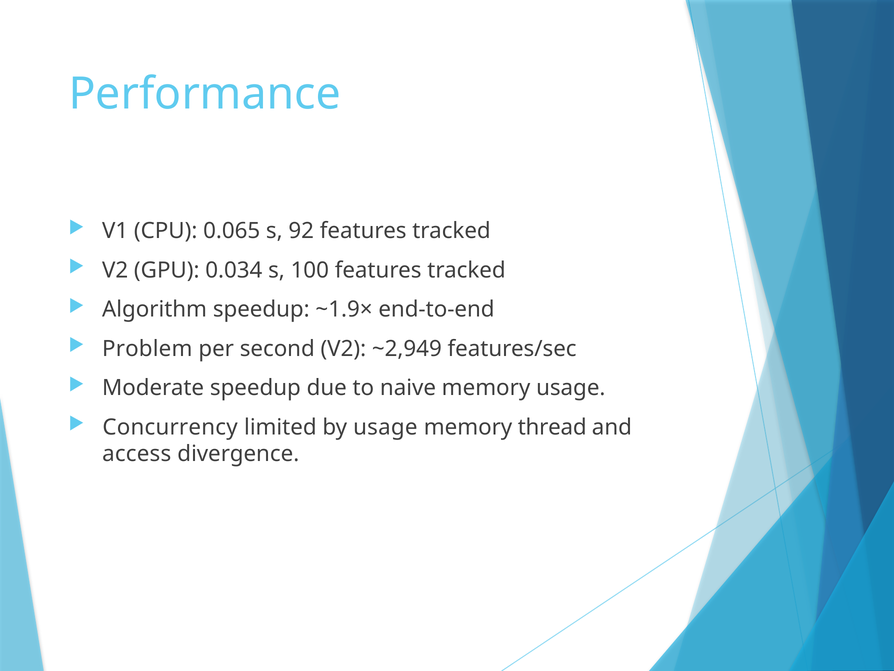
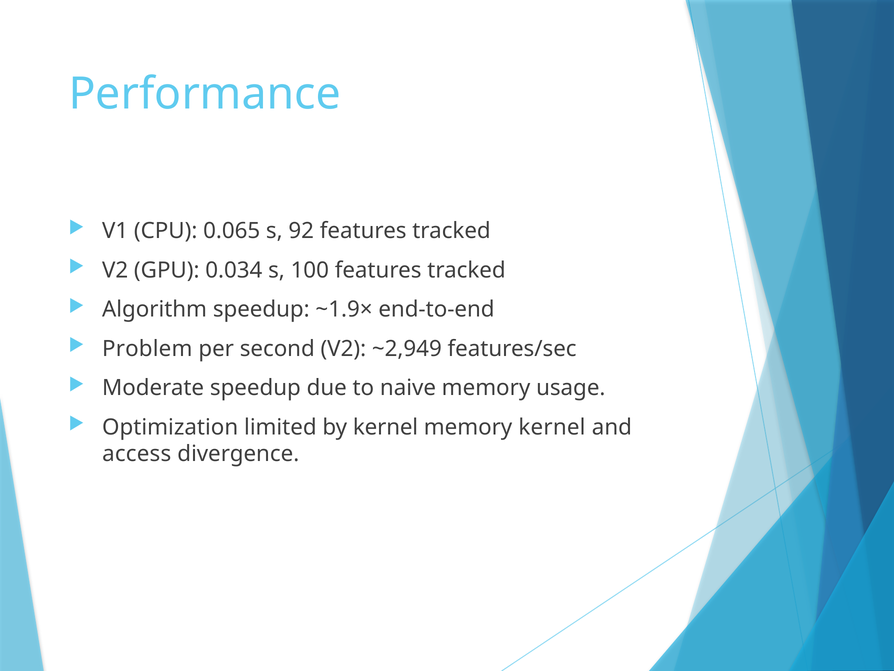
Concurrency: Concurrency -> Optimization
by usage: usage -> kernel
memory thread: thread -> kernel
